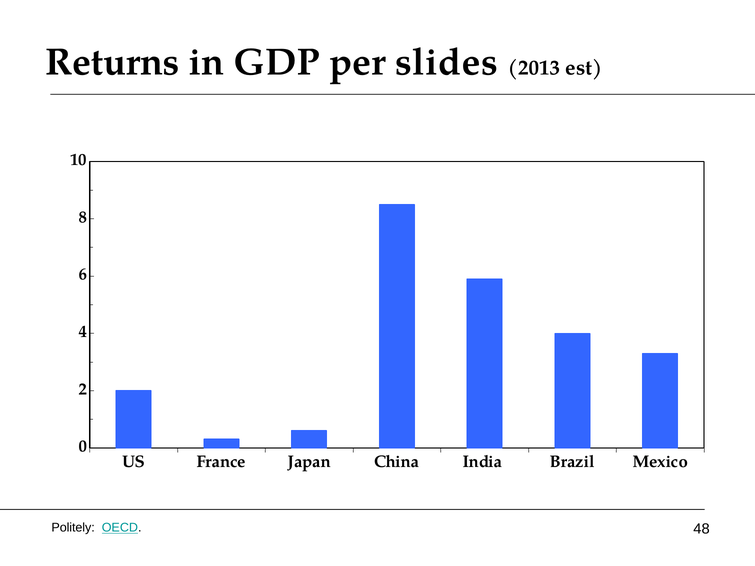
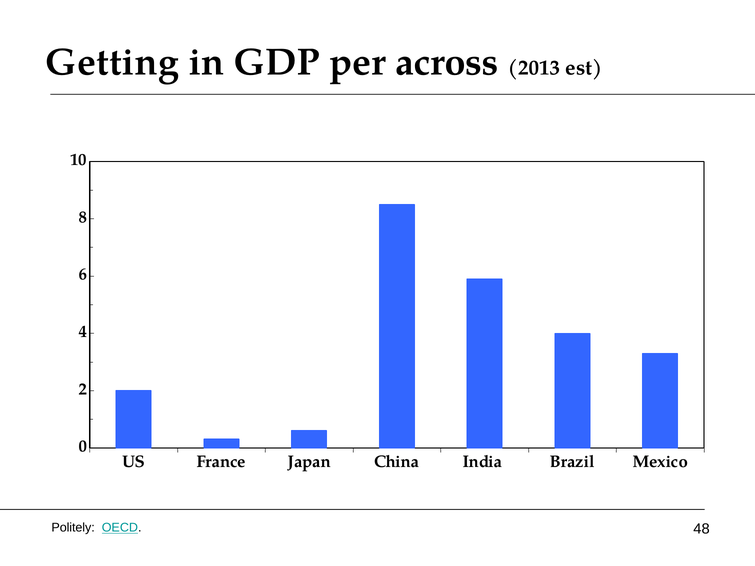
Returns: Returns -> Getting
slides: slides -> across
